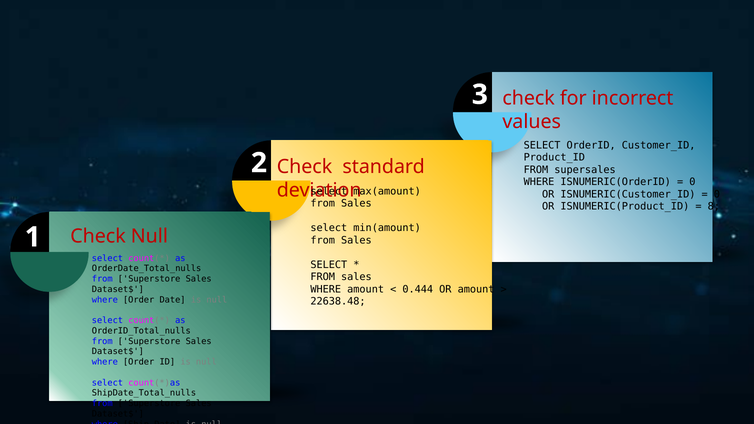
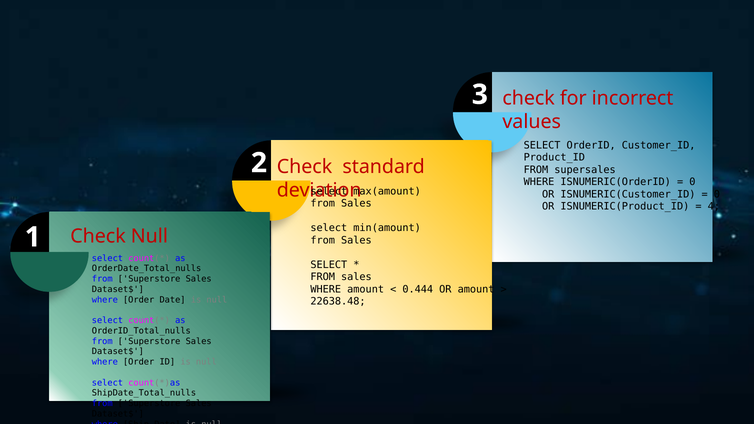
8: 8 -> 4
